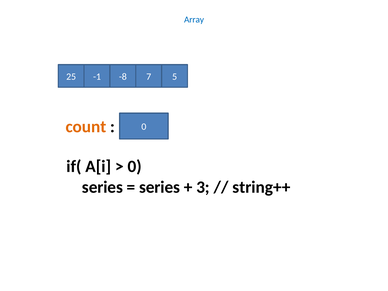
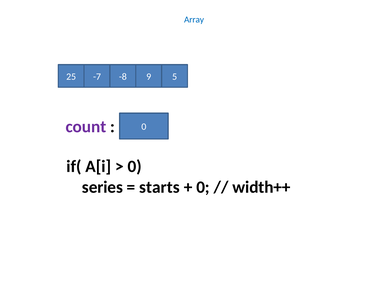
-1: -1 -> -7
7: 7 -> 9
count colour: orange -> purple
series at (160, 187): series -> starts
3 at (203, 187): 3 -> 0
string++: string++ -> width++
